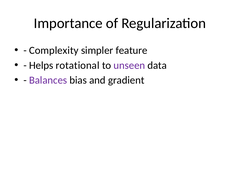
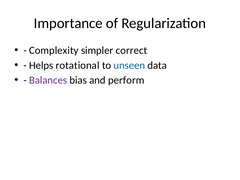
feature: feature -> correct
unseen colour: purple -> blue
gradient: gradient -> perform
